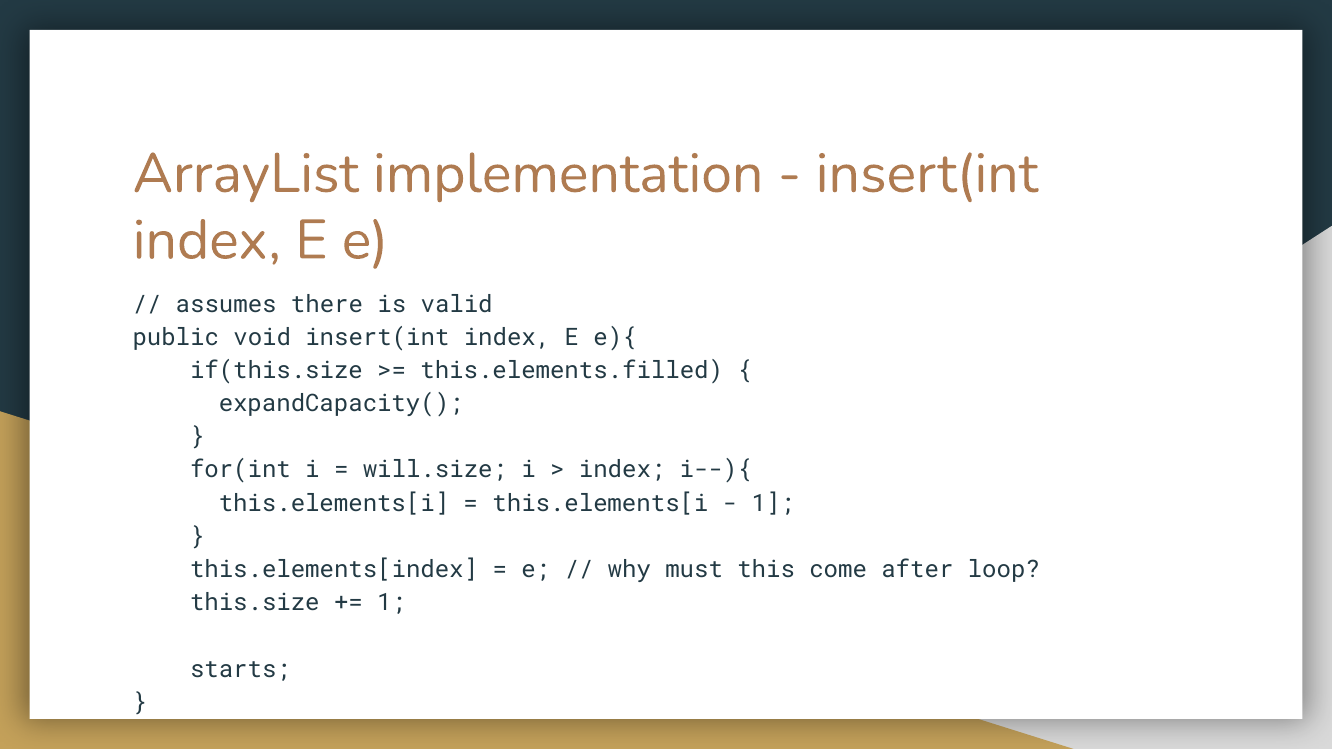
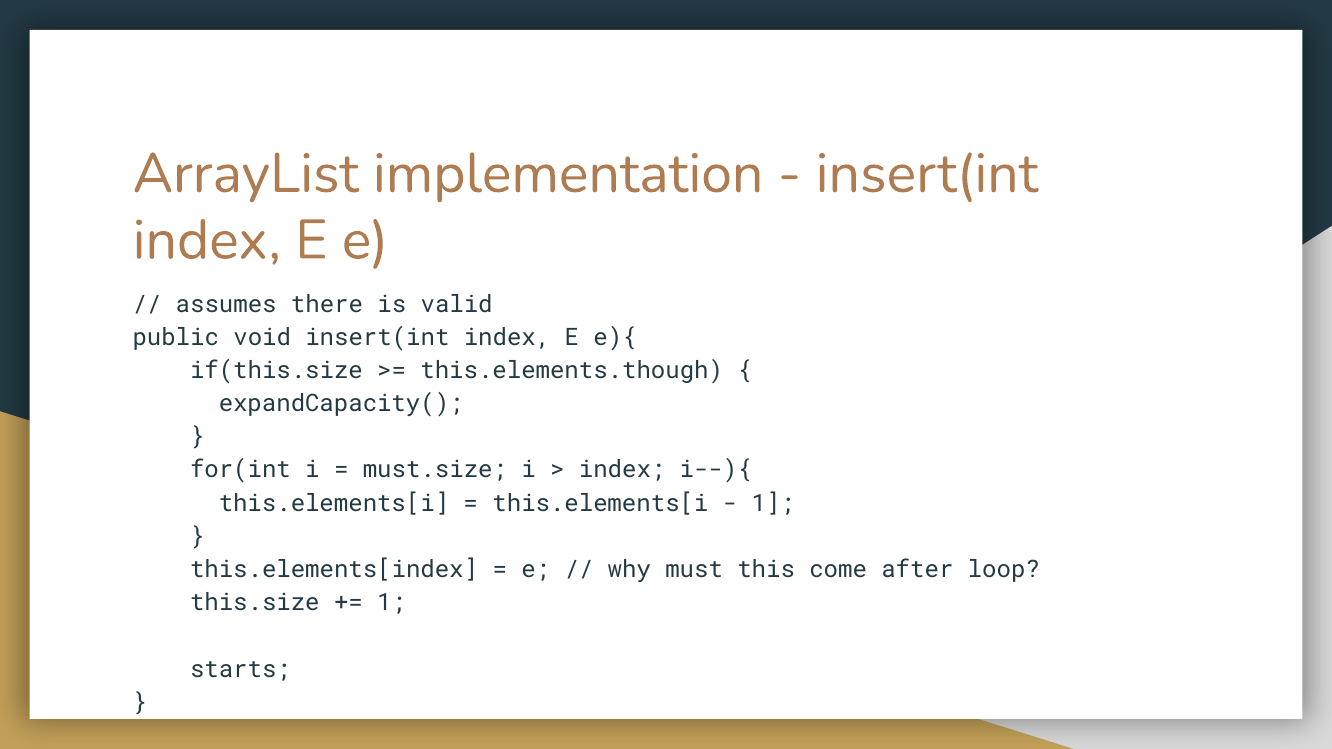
this.elements.filled: this.elements.filled -> this.elements.though
will.size: will.size -> must.size
